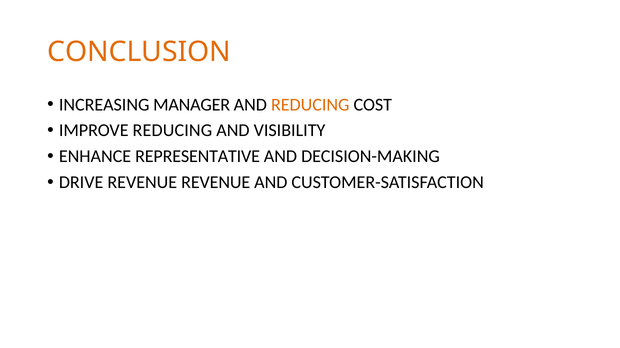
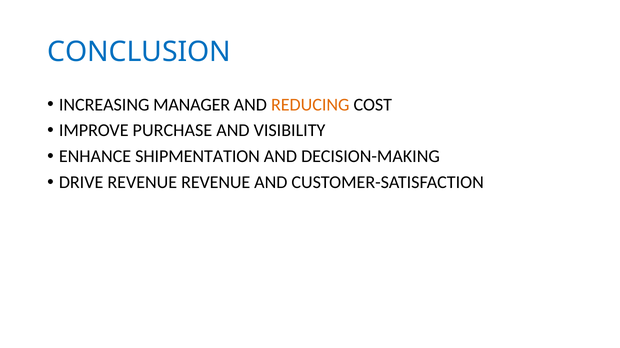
CONCLUSION colour: orange -> blue
IMPROVE REDUCING: REDUCING -> PURCHASE
REPRESENTATIVE: REPRESENTATIVE -> SHIPMENTATION
